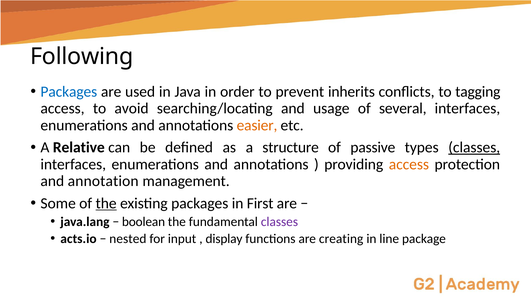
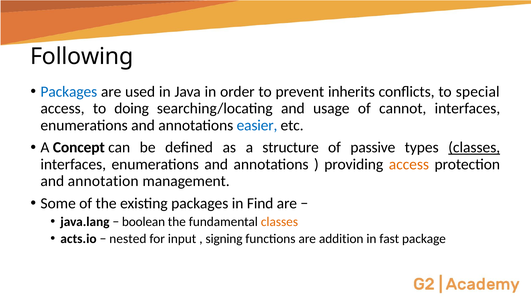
tagging: tagging -> special
avoid: avoid -> doing
several: several -> cannot
easier colour: orange -> blue
Relative: Relative -> Concept
the at (106, 203) underline: present -> none
First: First -> Find
classes at (279, 221) colour: purple -> orange
display: display -> signing
creating: creating -> addition
line: line -> fast
